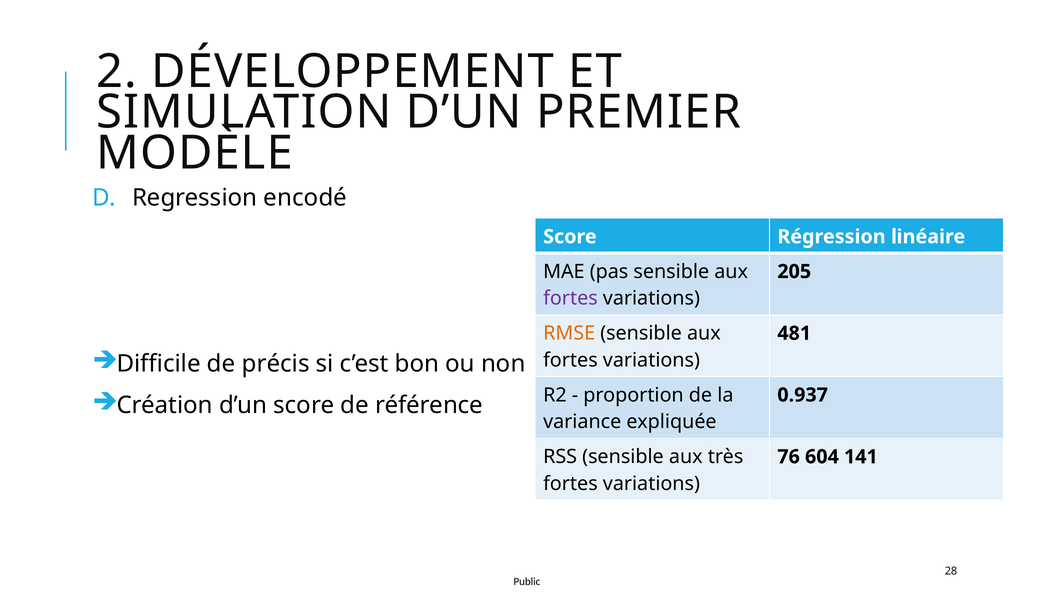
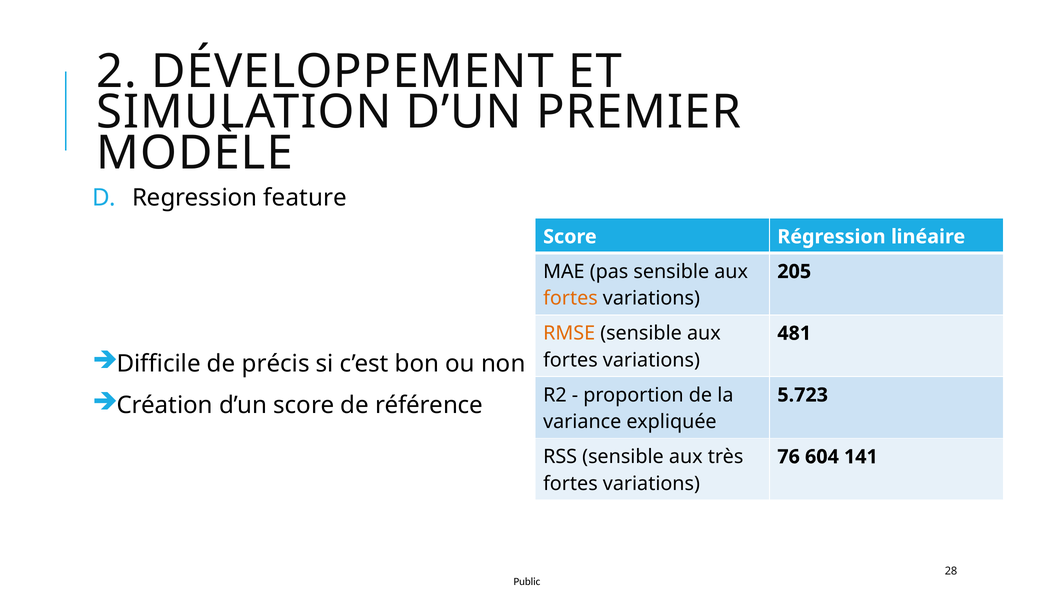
encodé: encodé -> feature
fortes at (570, 298) colour: purple -> orange
0.937: 0.937 -> 5.723
